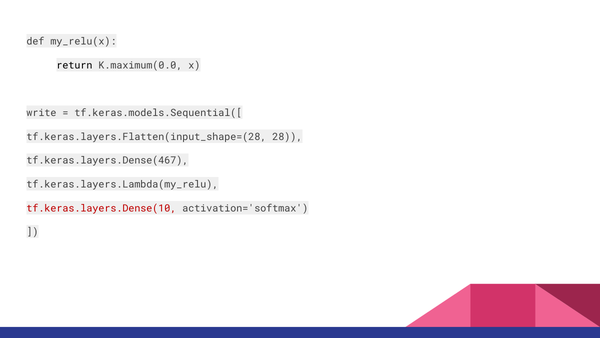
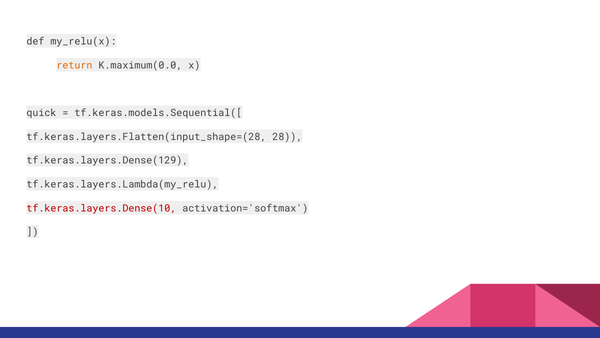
return colour: black -> orange
write: write -> quick
tf.keras.layers.Dense(467: tf.keras.layers.Dense(467 -> tf.keras.layers.Dense(129
